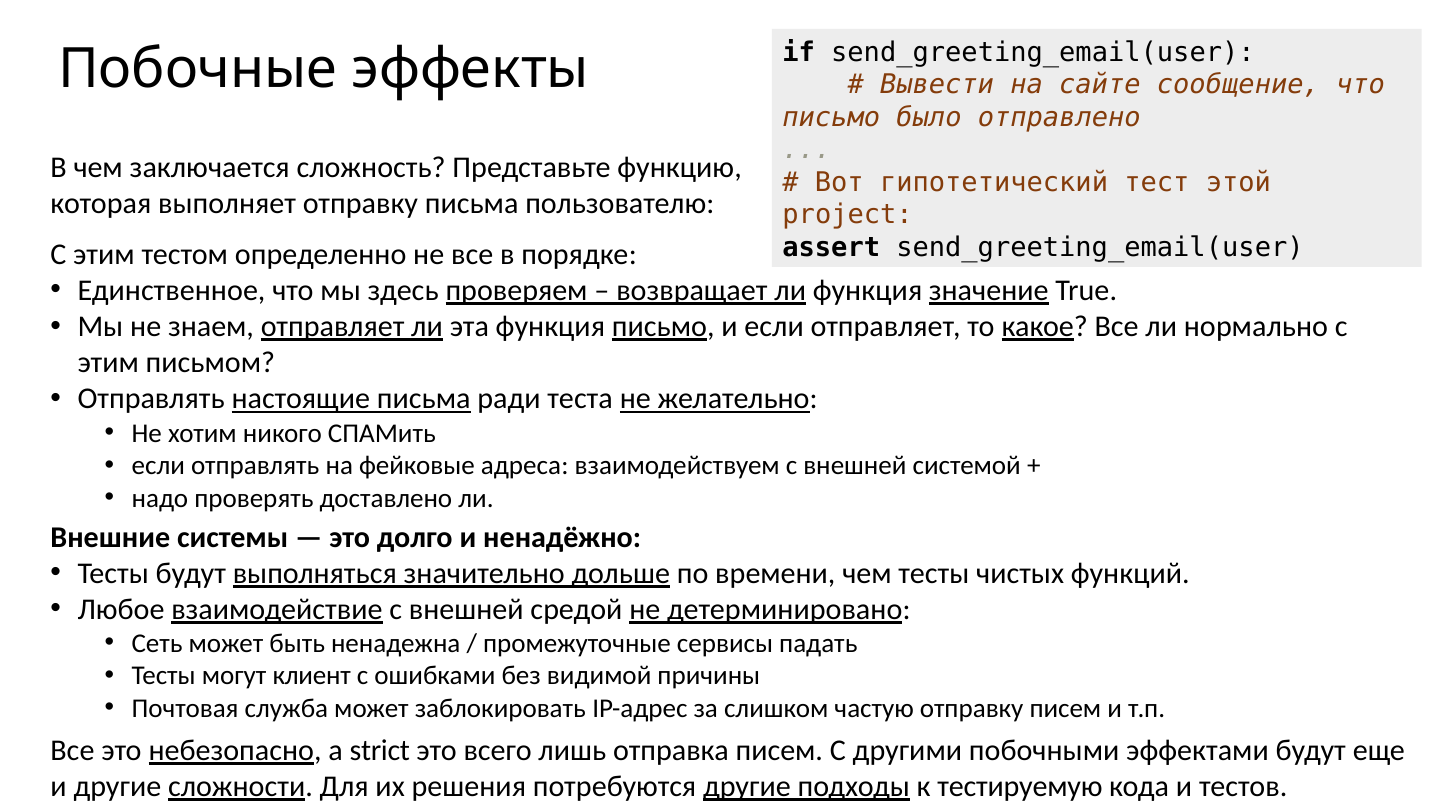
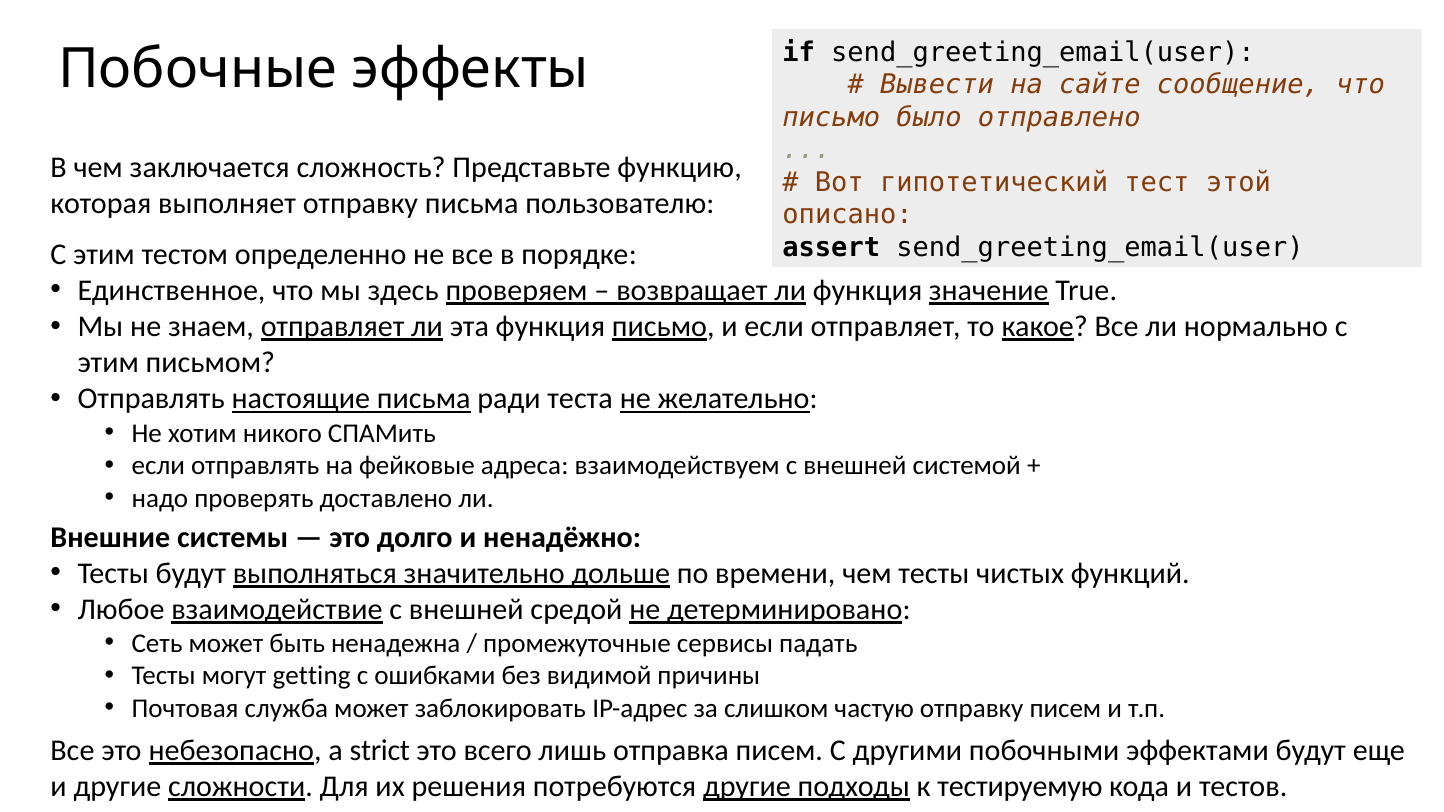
project: project -> описано
клиент: клиент -> getting
